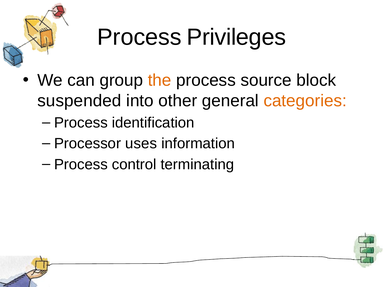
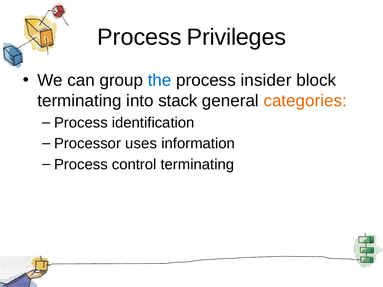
the colour: orange -> blue
source: source -> insider
suspended at (79, 101): suspended -> terminating
other: other -> stack
